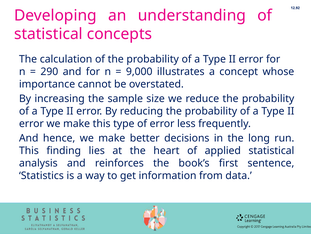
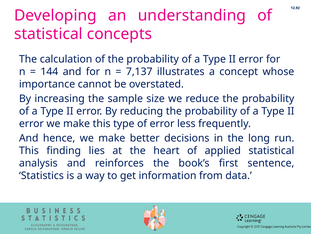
290: 290 -> 144
9,000: 9,000 -> 7,137
